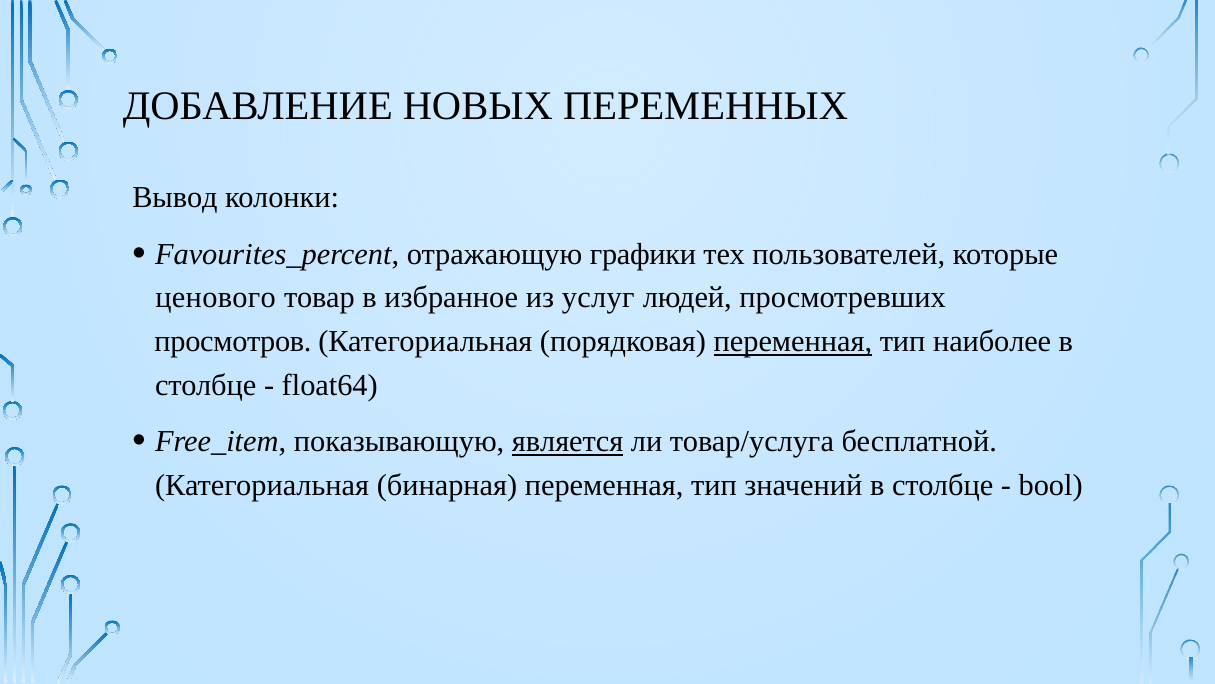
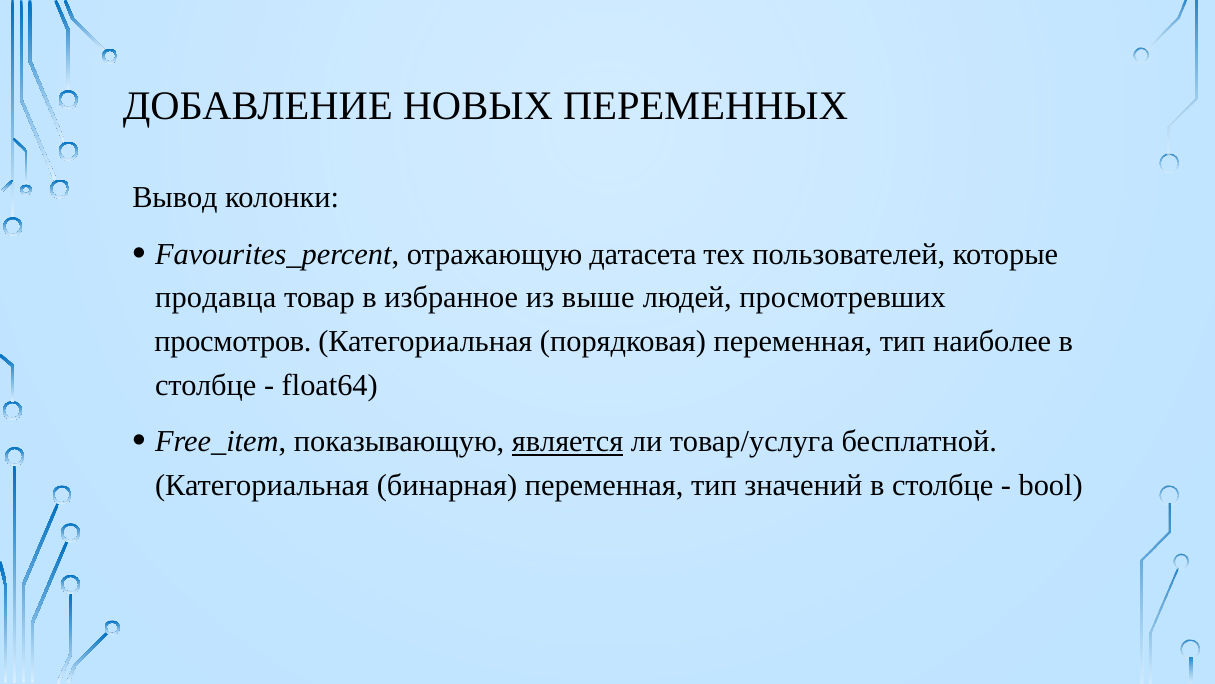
графики: графики -> датасета
ценового: ценового -> продавца
услуг: услуг -> выше
переменная at (793, 341) underline: present -> none
